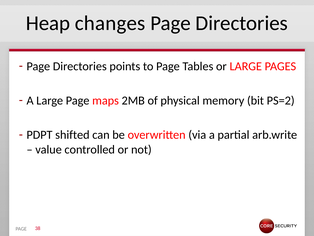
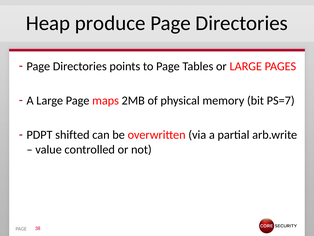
changes: changes -> produce
PS=2: PS=2 -> PS=7
